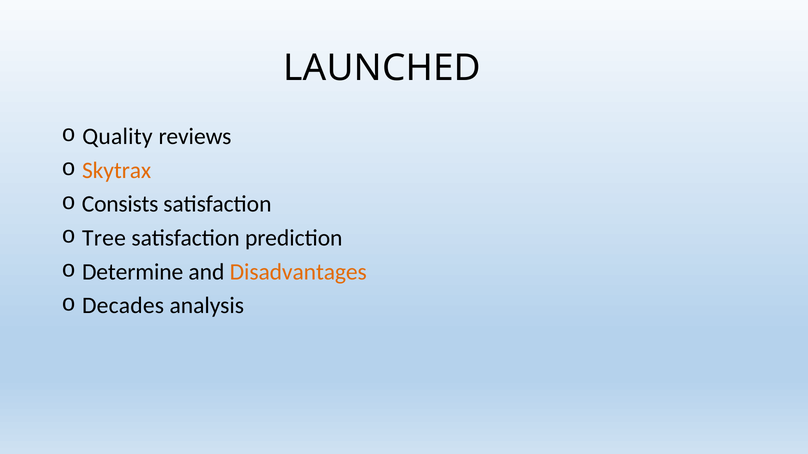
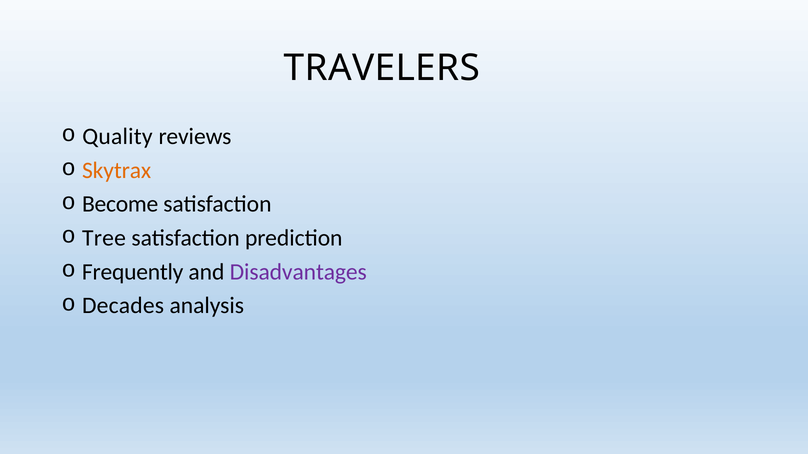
LAUNCHED: LAUNCHED -> TRAVELERS
Consists: Consists -> Become
Determine: Determine -> Frequently
Disadvantages colour: orange -> purple
